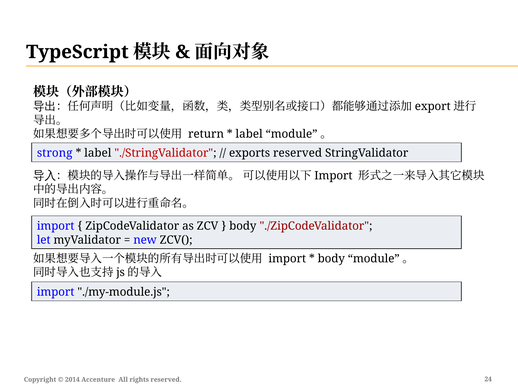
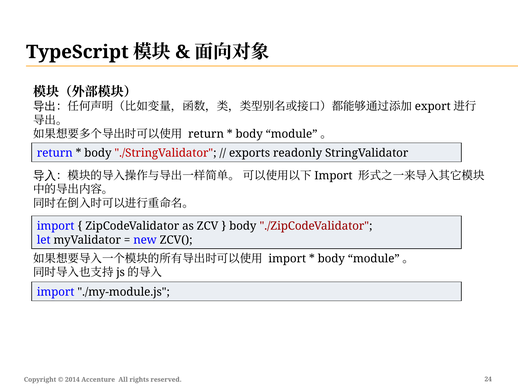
label at (249, 134): label -> body
strong at (55, 153): strong -> return
label at (98, 153): label -> body
exports reserved: reserved -> readonly
